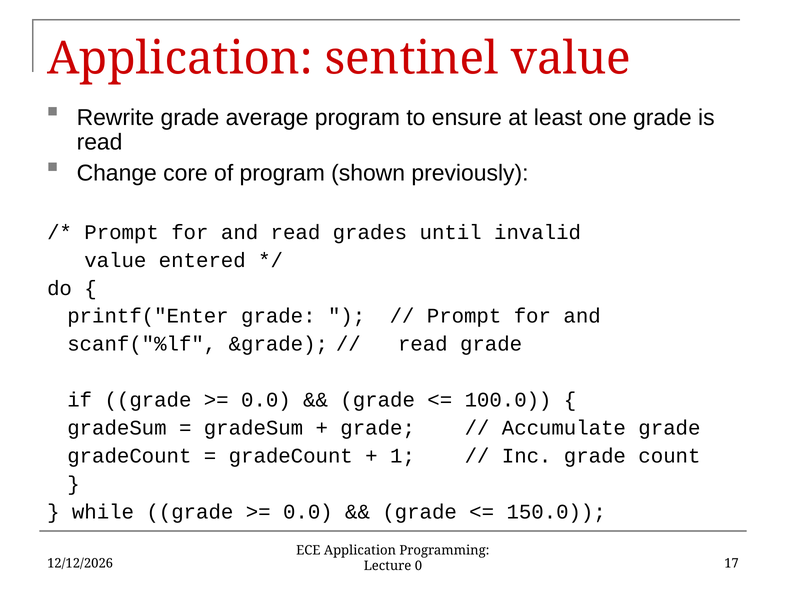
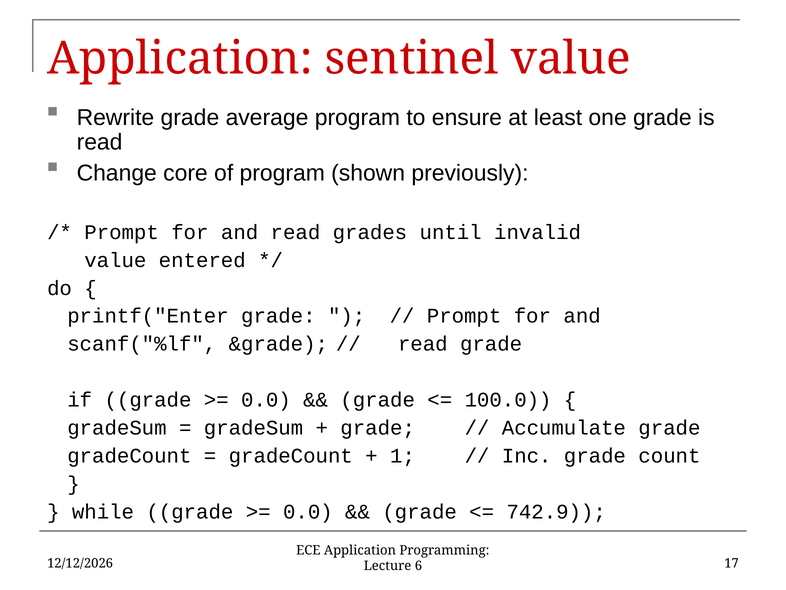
150.0: 150.0 -> 742.9
0: 0 -> 6
